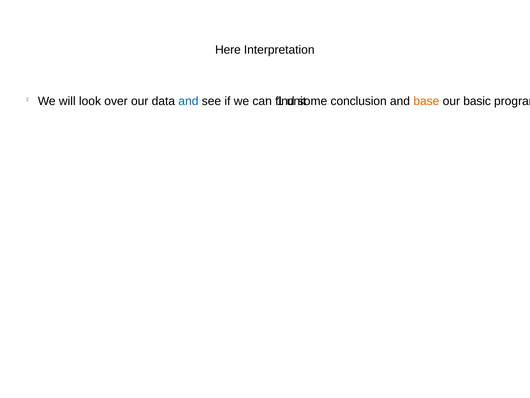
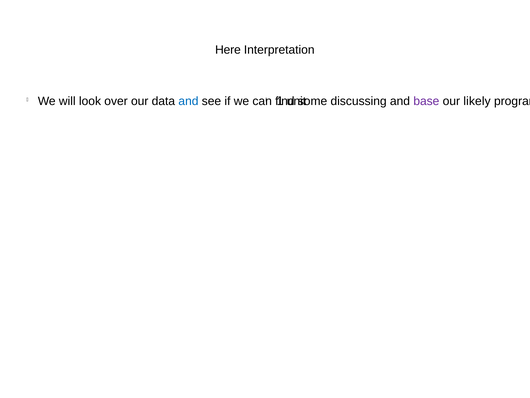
conclusion: conclusion -> discussing
base colour: orange -> purple
basic: basic -> likely
